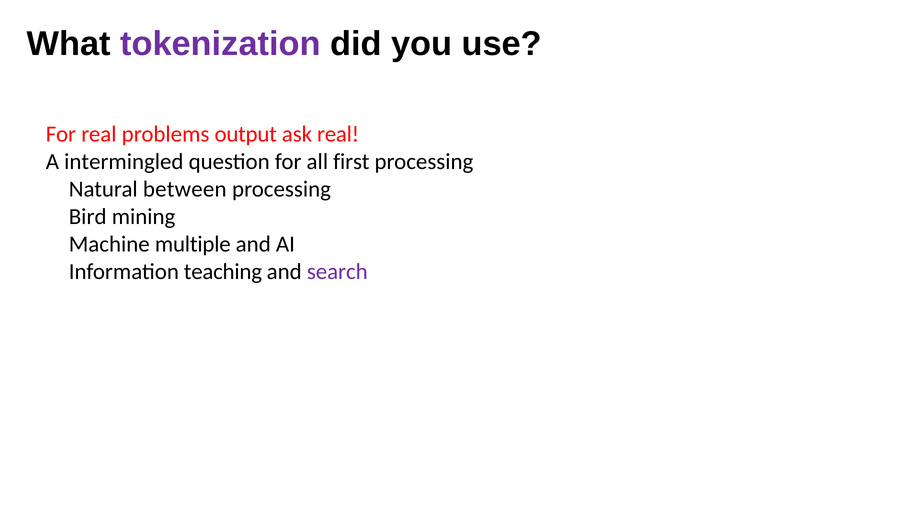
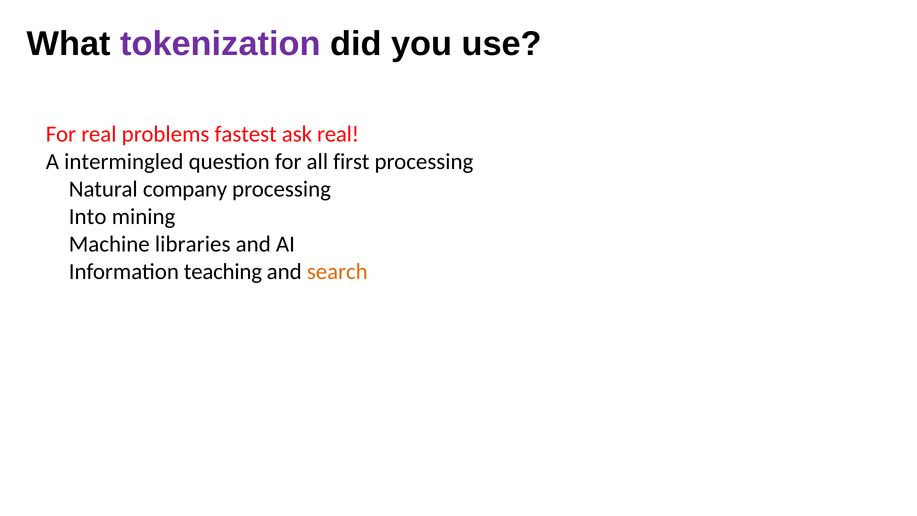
output: output -> fastest
between: between -> company
Bird: Bird -> Into
multiple: multiple -> libraries
search colour: purple -> orange
